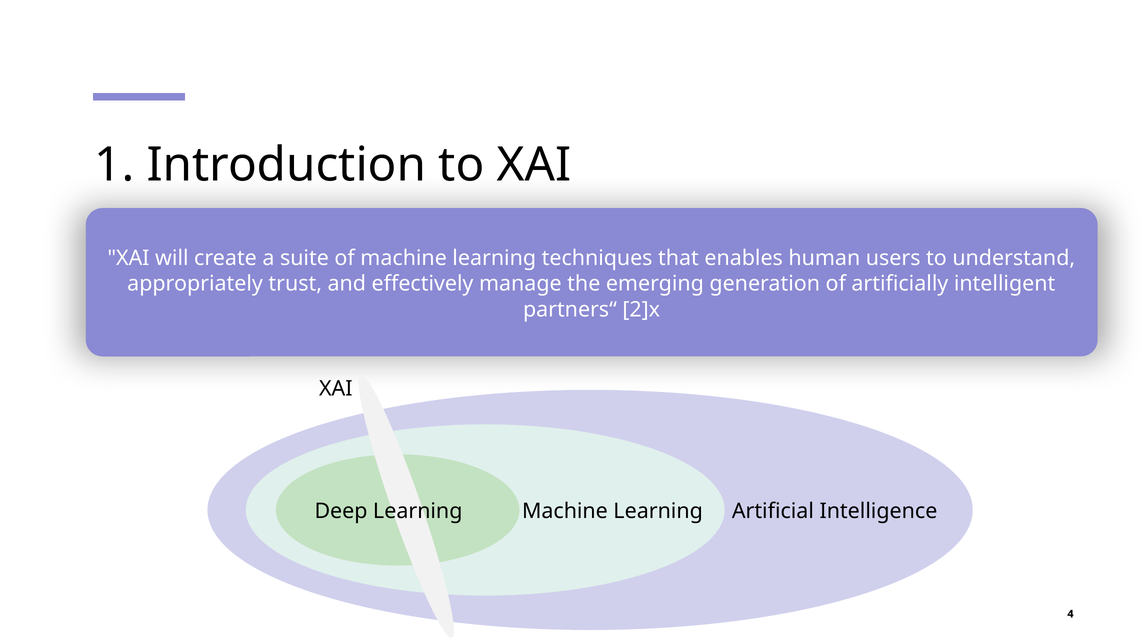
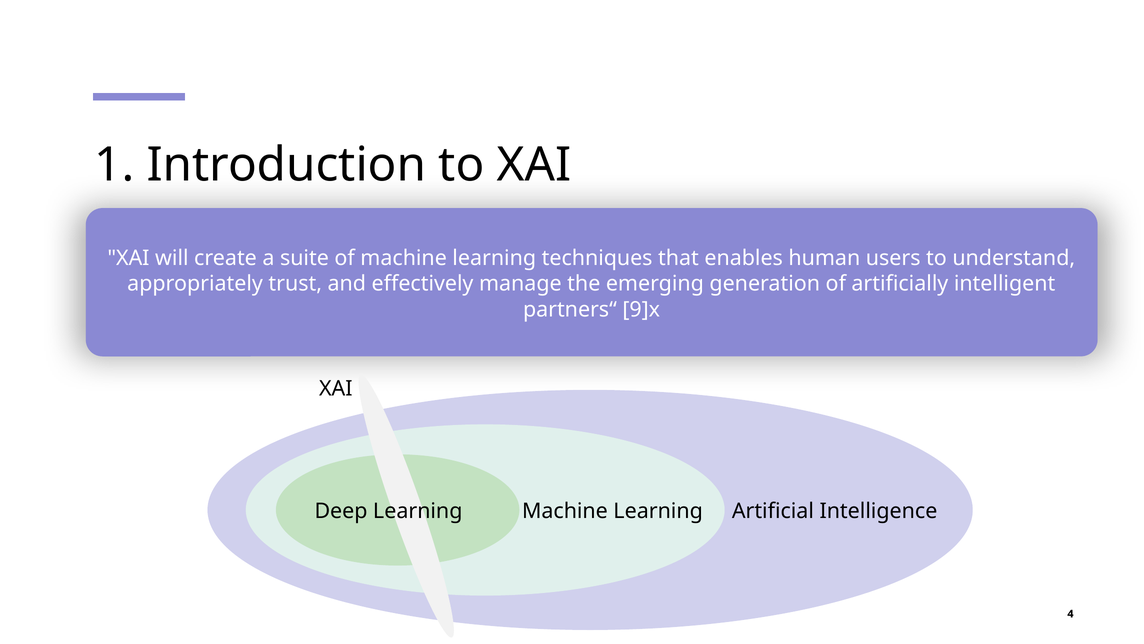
2]x: 2]x -> 9]x
